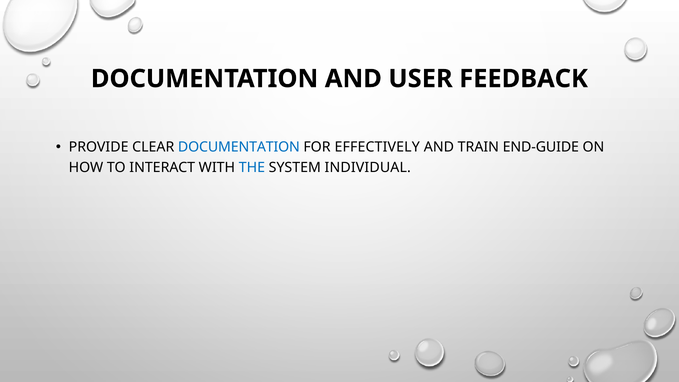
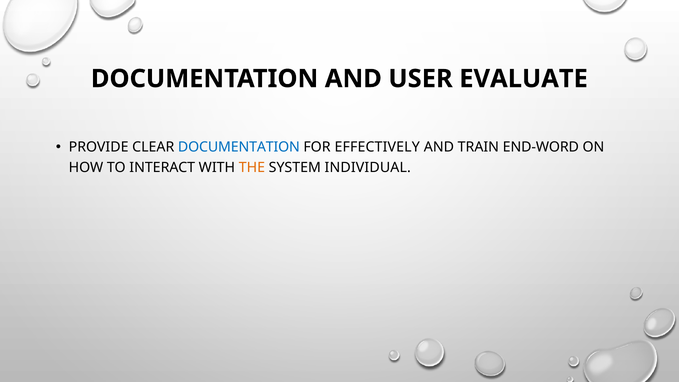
FEEDBACK: FEEDBACK -> EVALUATE
END-GUIDE: END-GUIDE -> END-WORD
THE colour: blue -> orange
